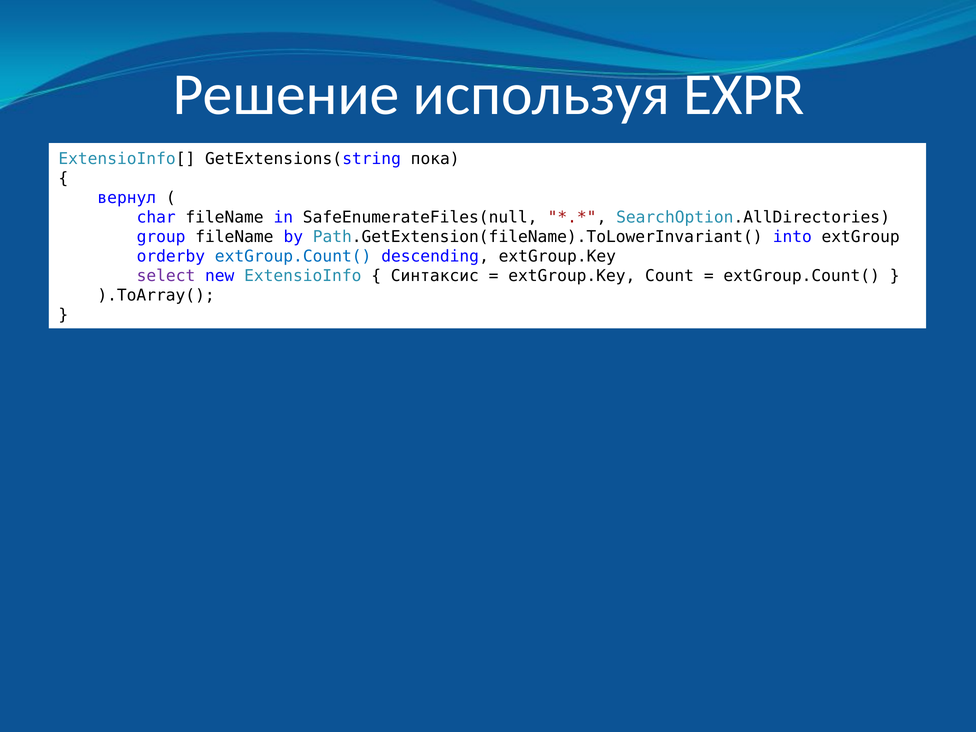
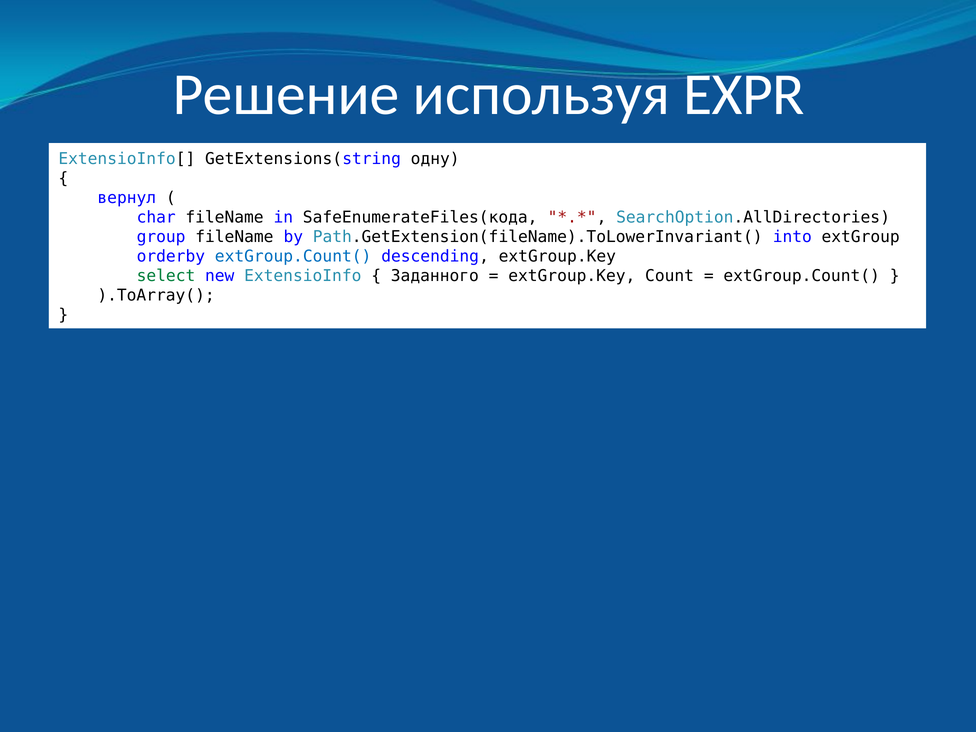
пока: пока -> одну
SafeEnumerateFiles(null: SafeEnumerateFiles(null -> SafeEnumerateFiles(кода
select colour: purple -> green
Синтаксис: Синтаксис -> Заданного
